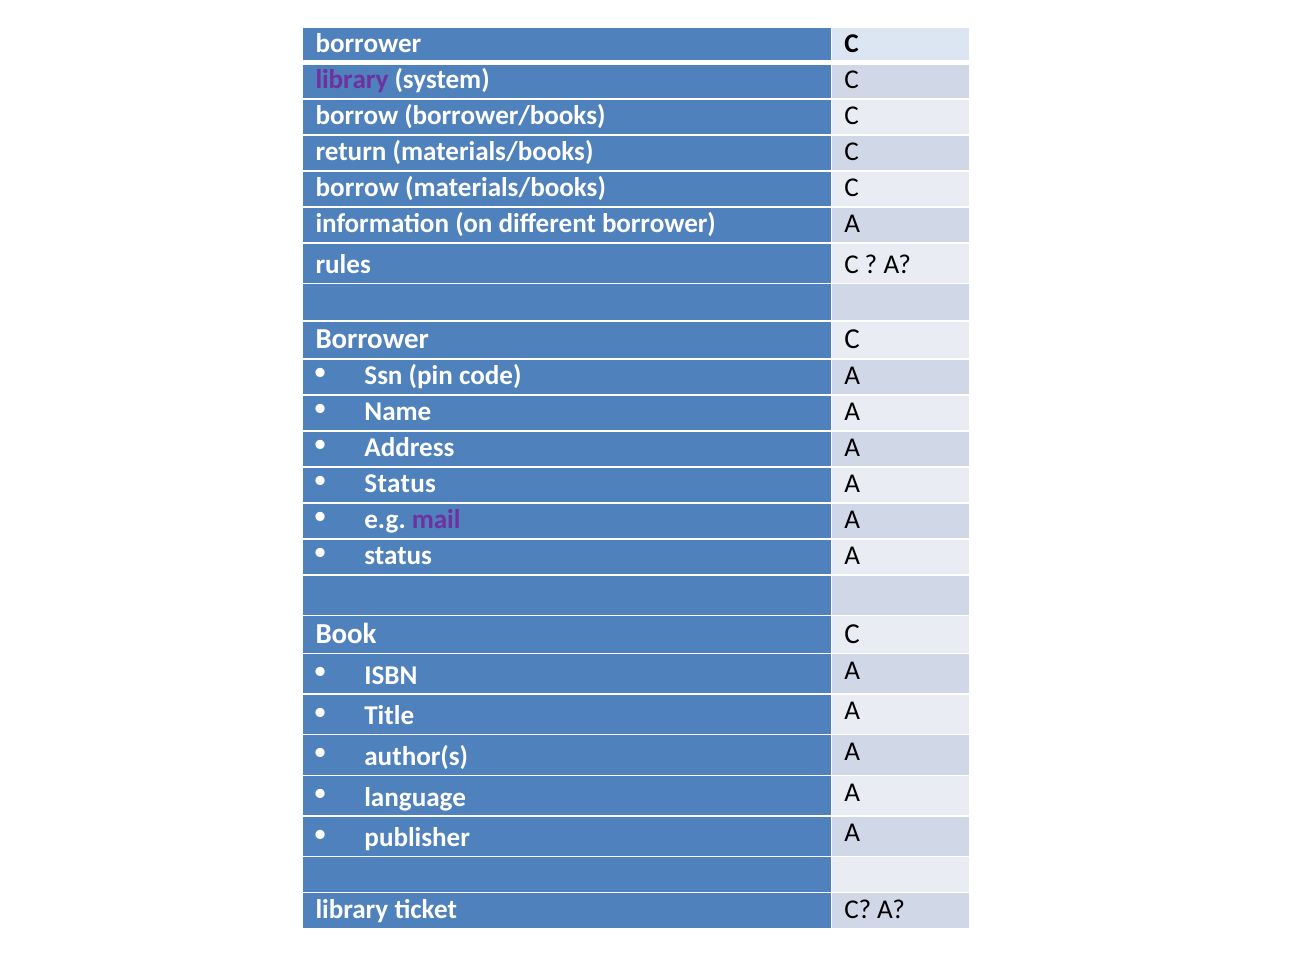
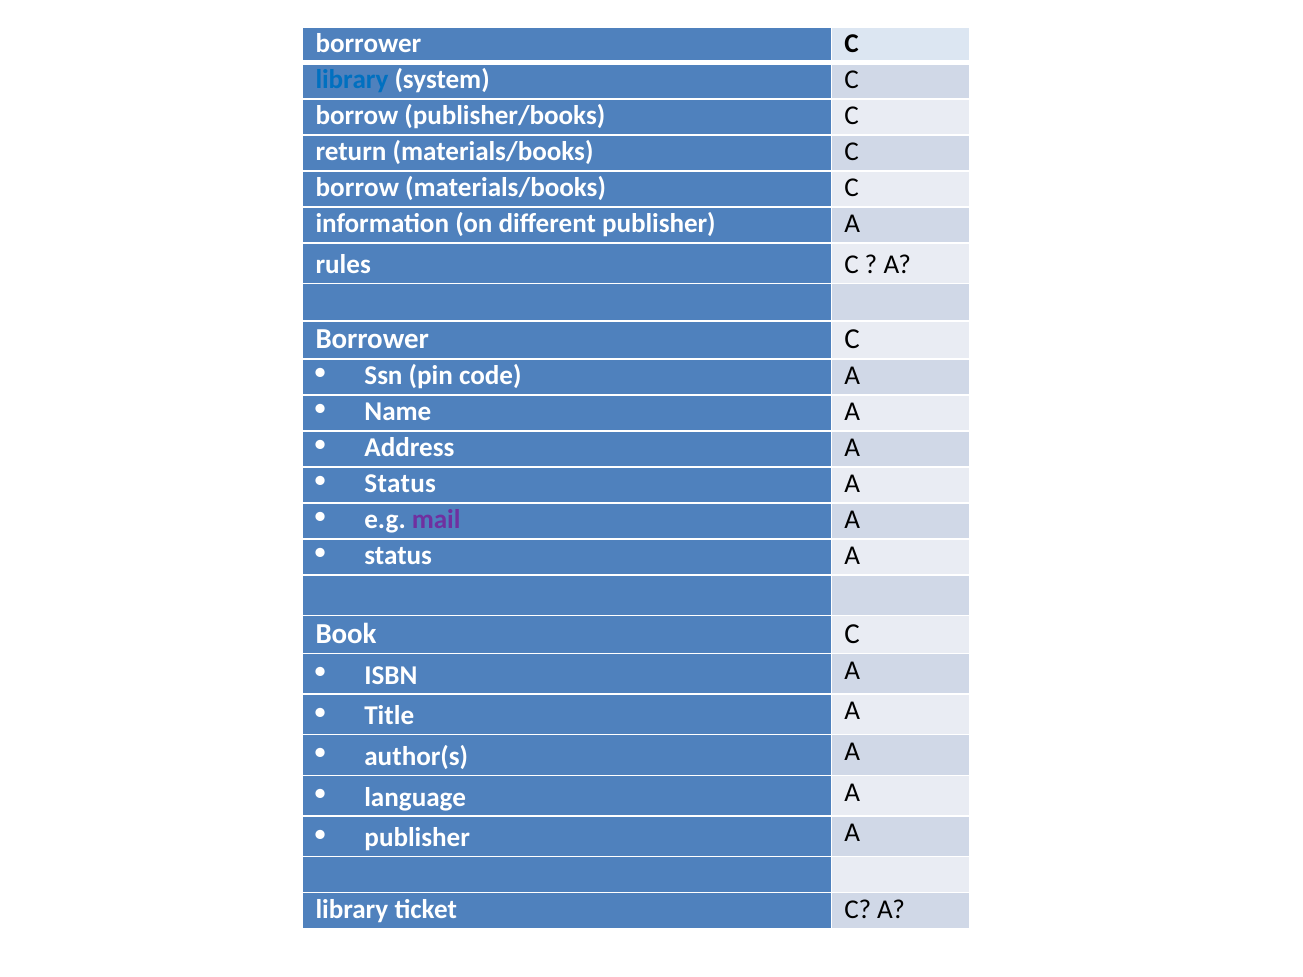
library at (352, 80) colour: purple -> blue
borrower/books: borrower/books -> publisher/books
different borrower: borrower -> publisher
